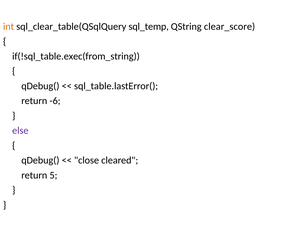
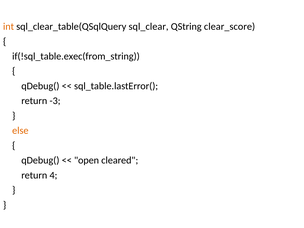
sql_temp: sql_temp -> sql_clear
-6: -6 -> -3
else colour: purple -> orange
close: close -> open
5: 5 -> 4
